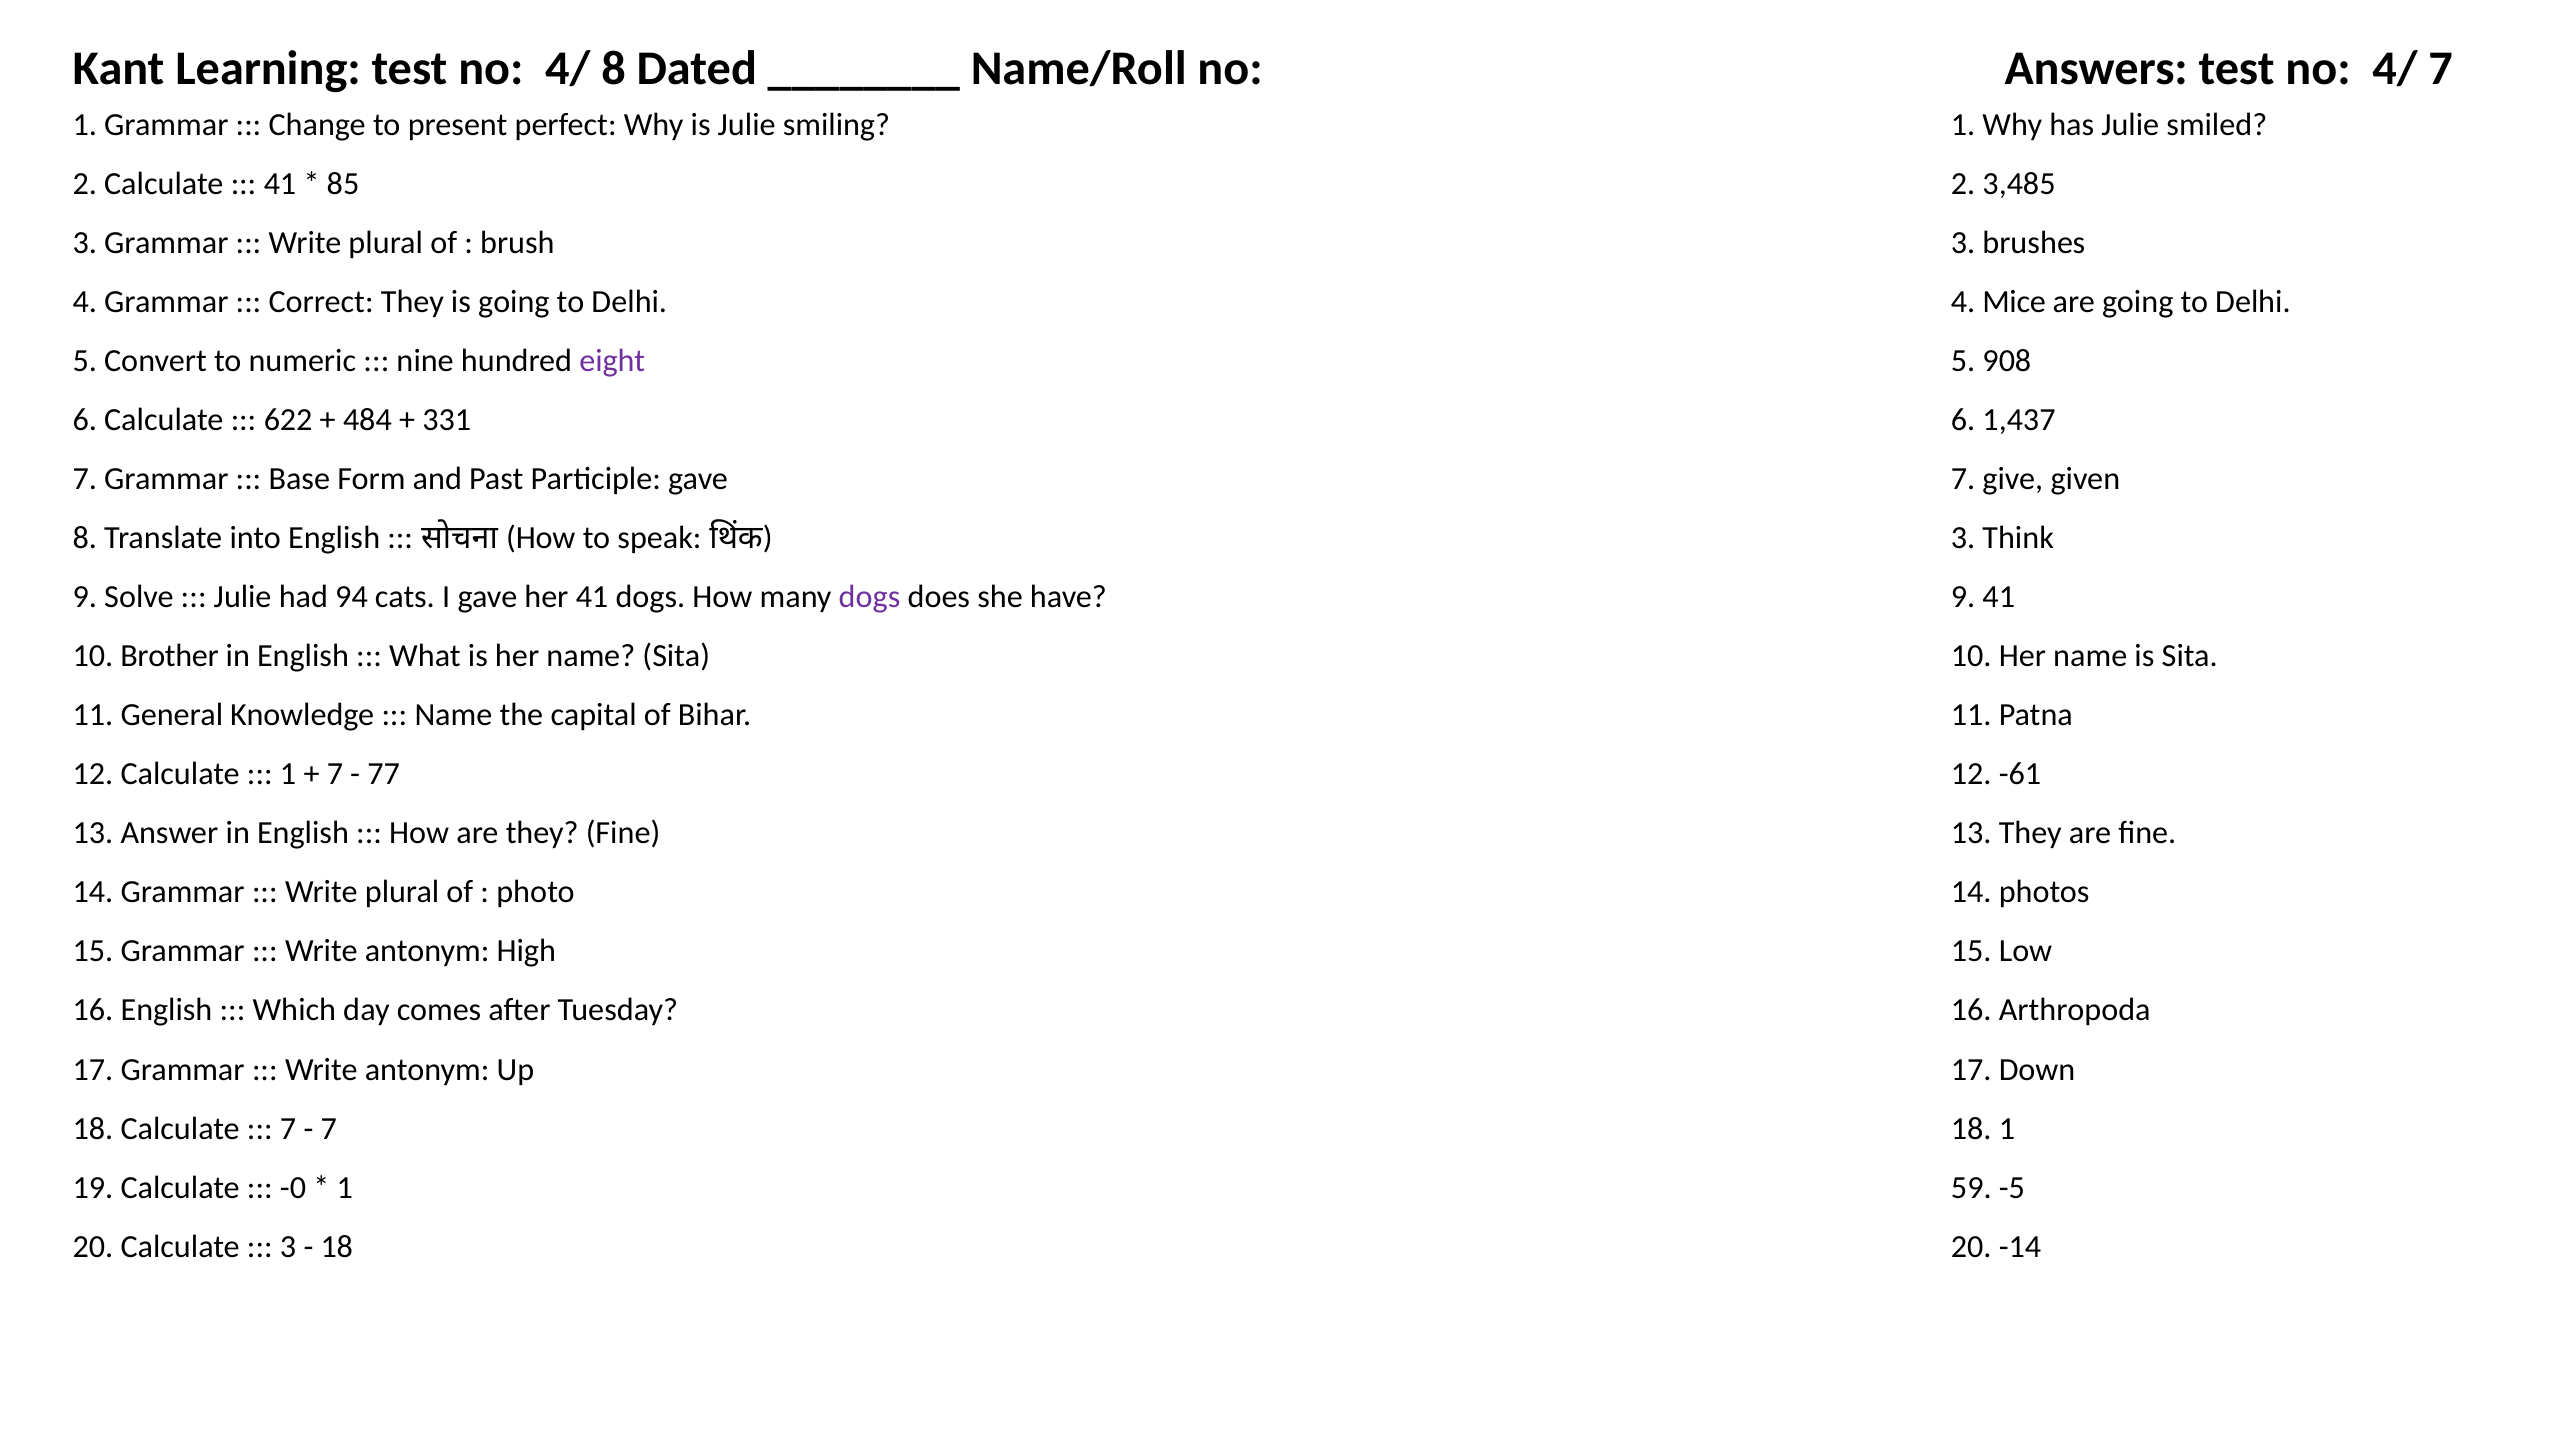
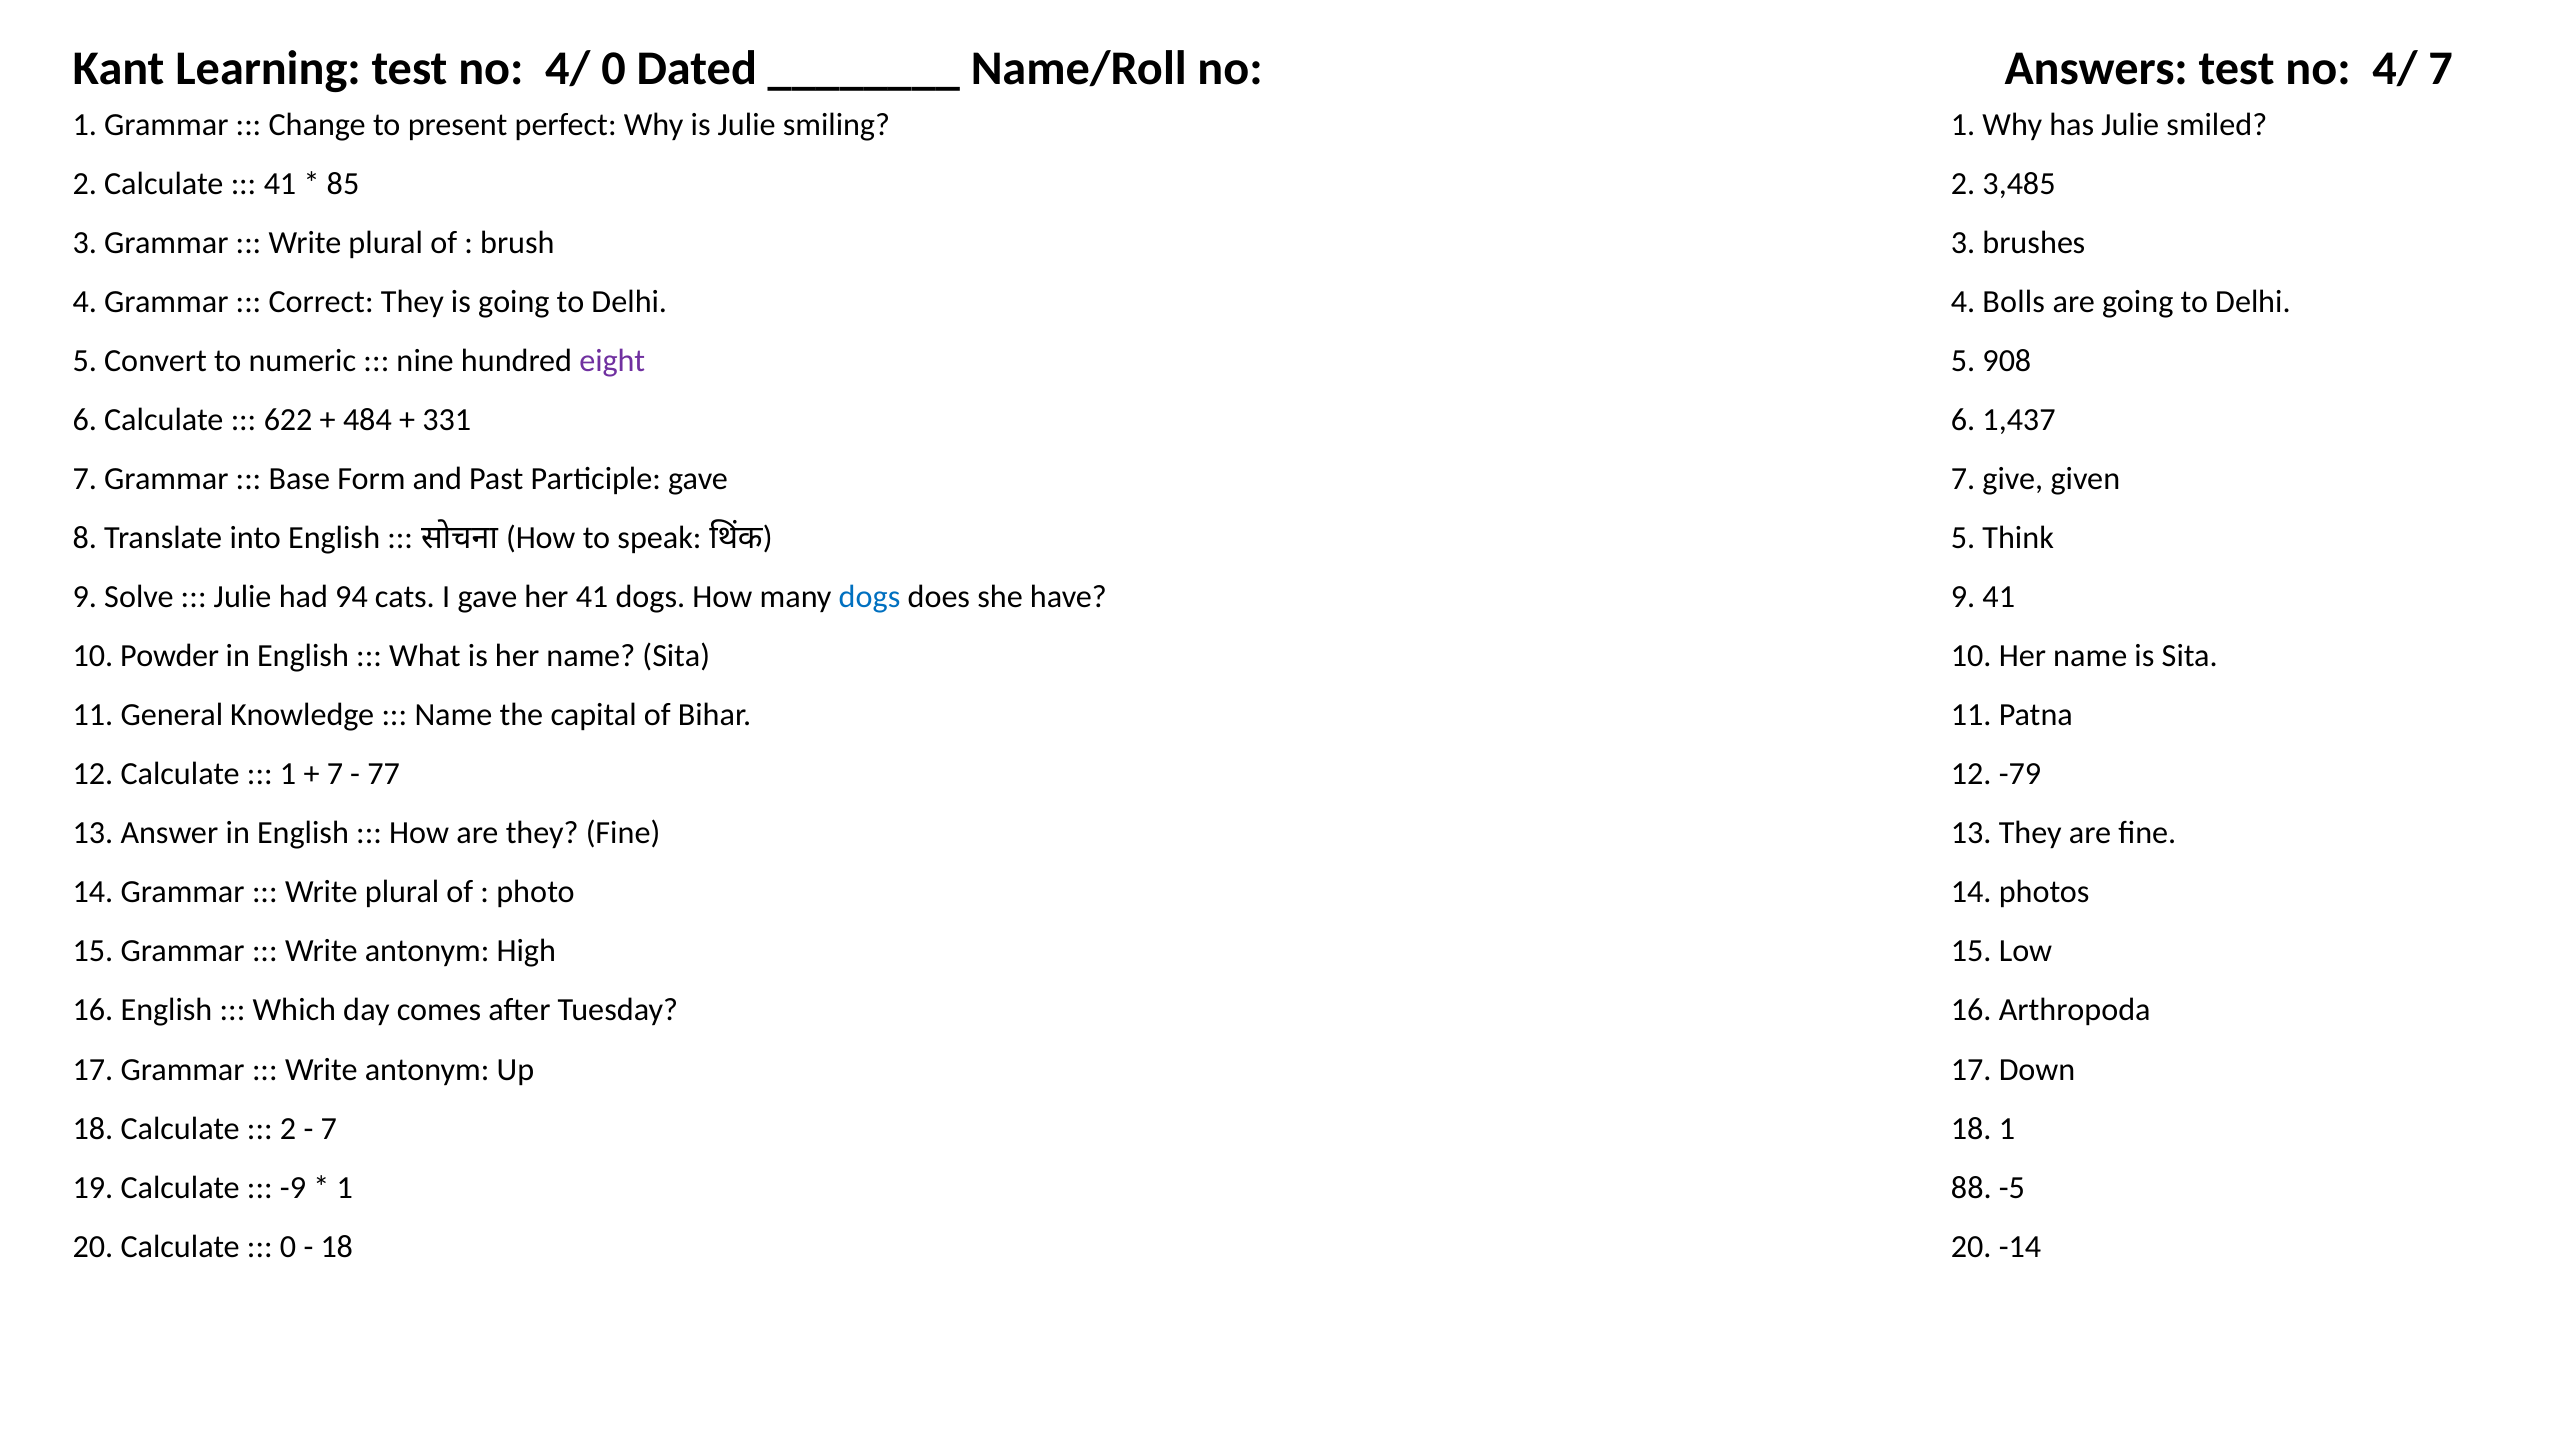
4/ 8: 8 -> 0
Mice: Mice -> Bolls
3 at (1963, 538): 3 -> 5
dogs at (870, 597) colour: purple -> blue
Brother: Brother -> Powder
-61: -61 -> -79
7 at (288, 1128): 7 -> 2
-0: -0 -> -9
59: 59 -> 88
3 at (288, 1247): 3 -> 0
